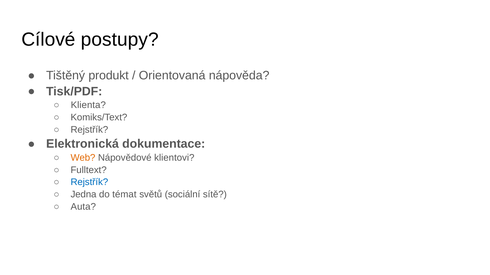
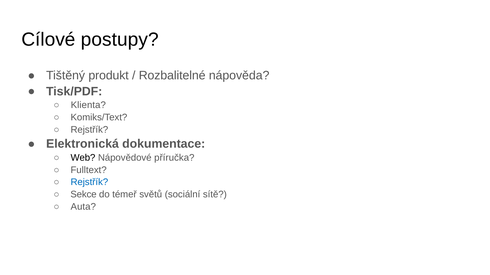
Orientovaná: Orientovaná -> Rozbalitelné
Web colour: orange -> black
klientovi: klientovi -> příručka
Jedna: Jedna -> Sekce
témat: témat -> témeř
